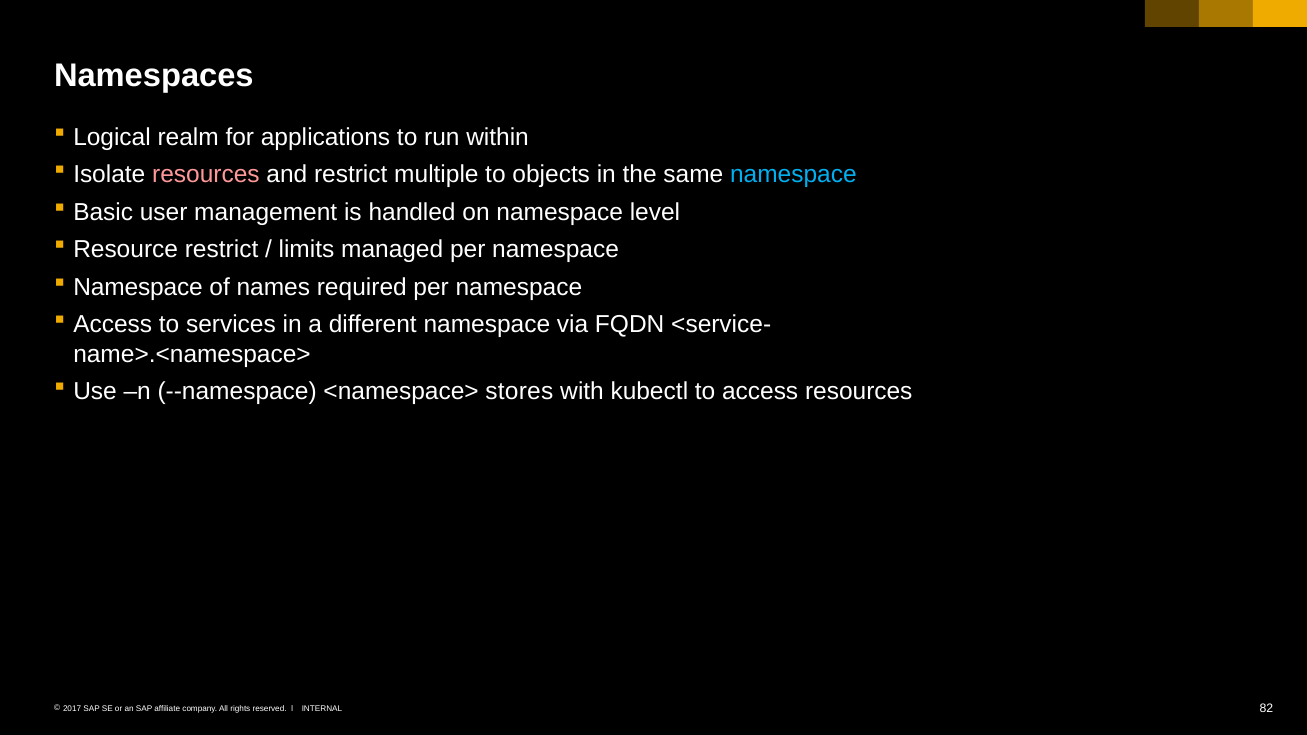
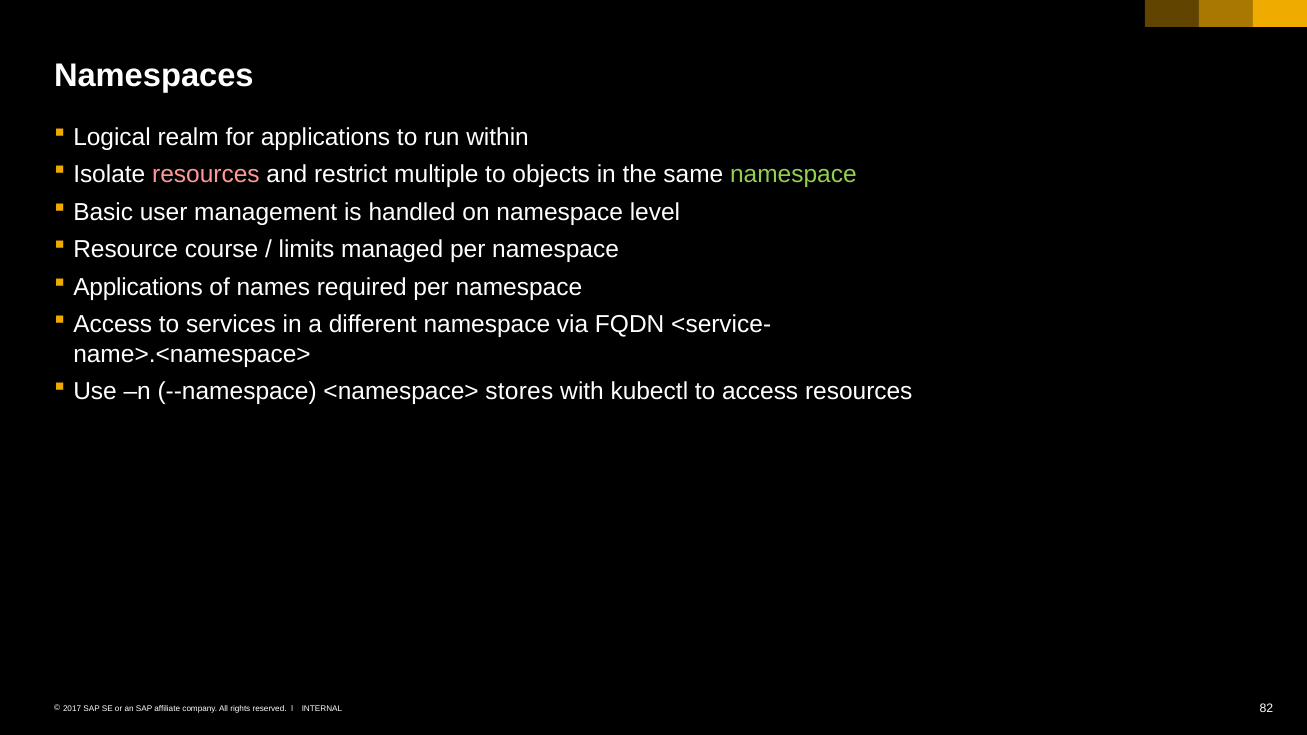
namespace at (793, 175) colour: light blue -> light green
Resource restrict: restrict -> course
Namespace at (138, 287): Namespace -> Applications
